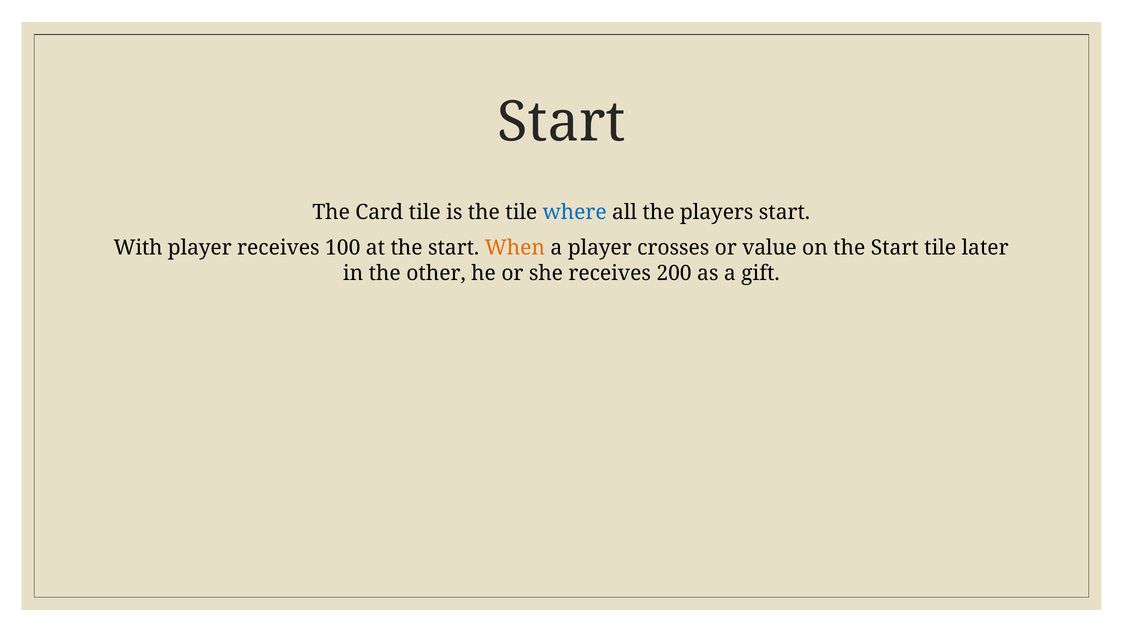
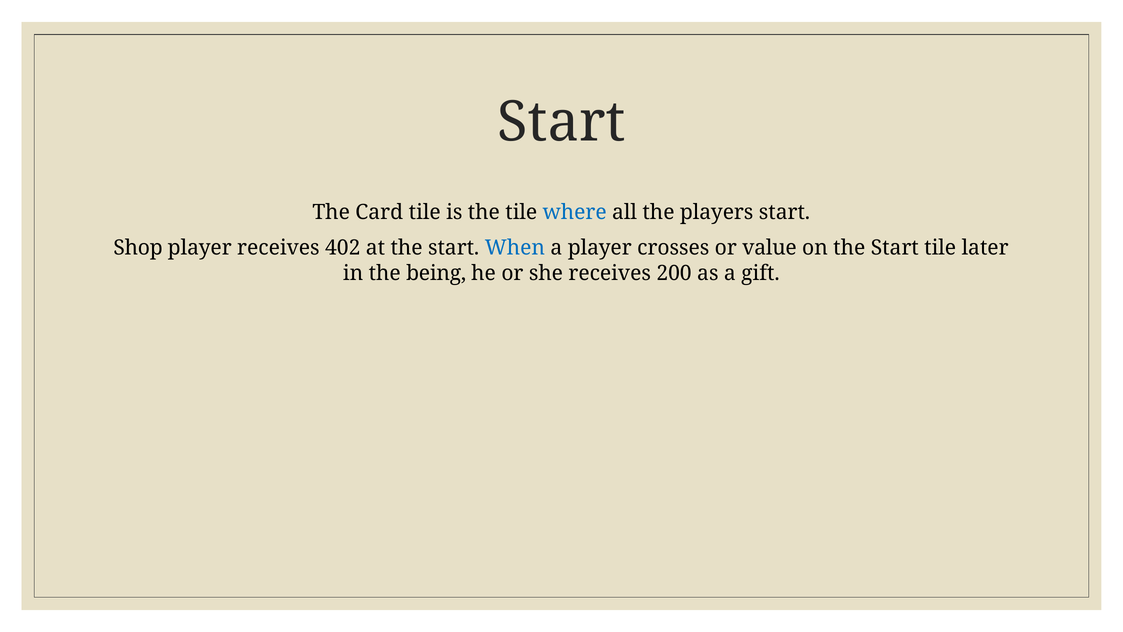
With: With -> Shop
100: 100 -> 402
When colour: orange -> blue
other: other -> being
